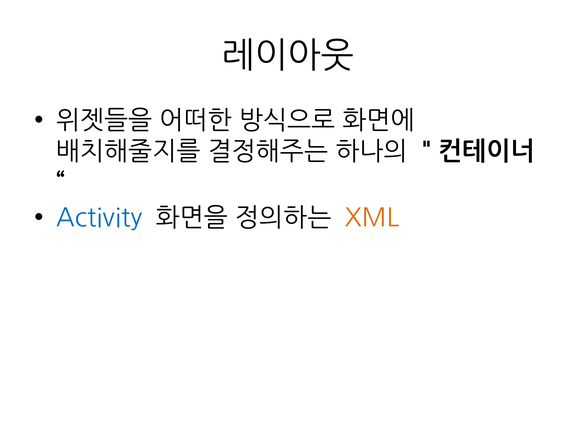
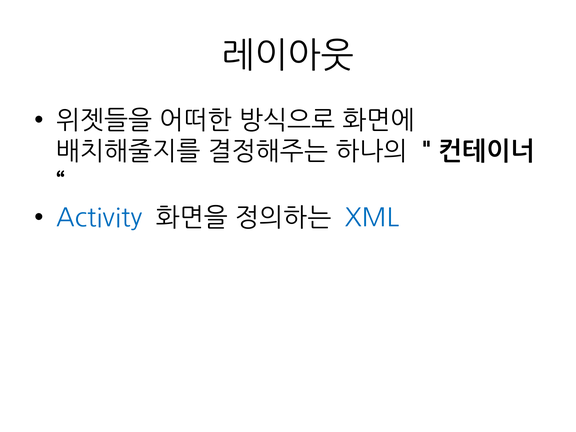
XML colour: orange -> blue
